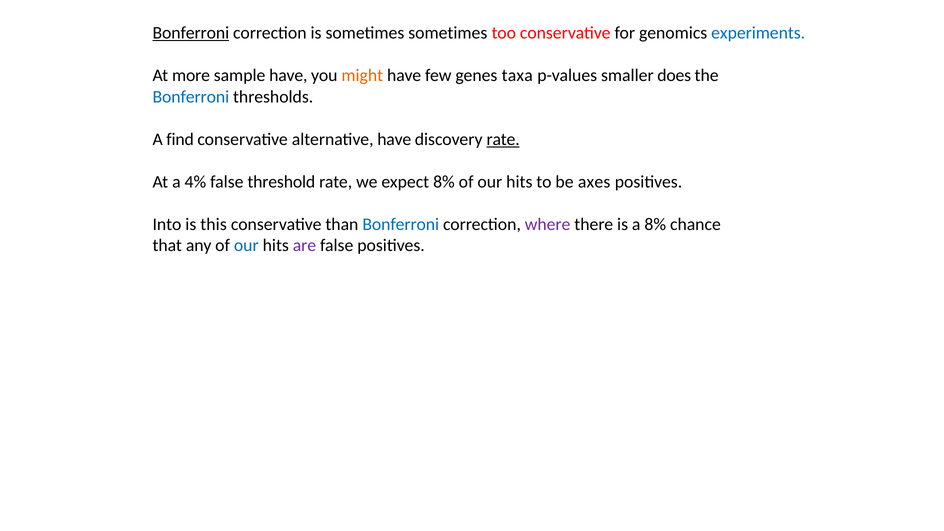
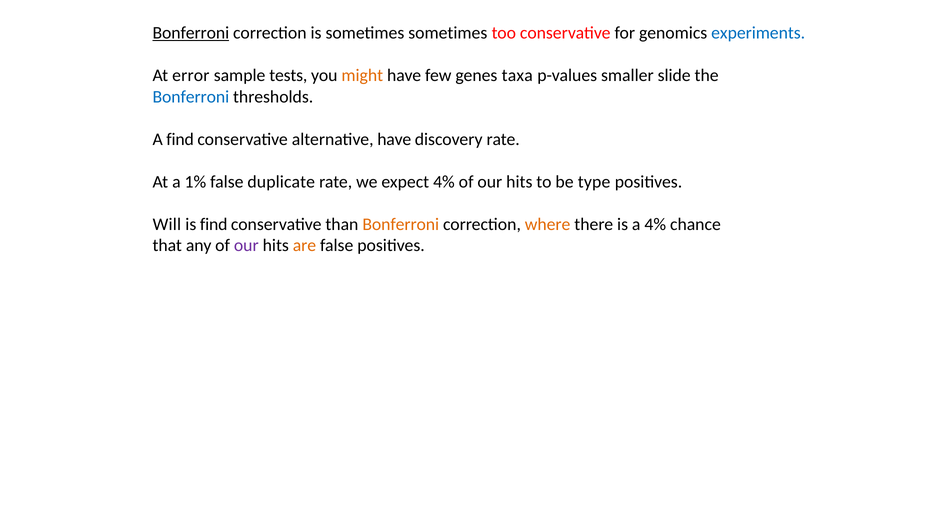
more: more -> error
sample have: have -> tests
does: does -> slide
rate at (503, 139) underline: present -> none
4%: 4% -> 1%
threshold: threshold -> duplicate
expect 8%: 8% -> 4%
axes: axes -> type
Into: Into -> Will
is this: this -> find
Bonferroni at (401, 224) colour: blue -> orange
where colour: purple -> orange
a 8%: 8% -> 4%
our at (246, 245) colour: blue -> purple
are colour: purple -> orange
